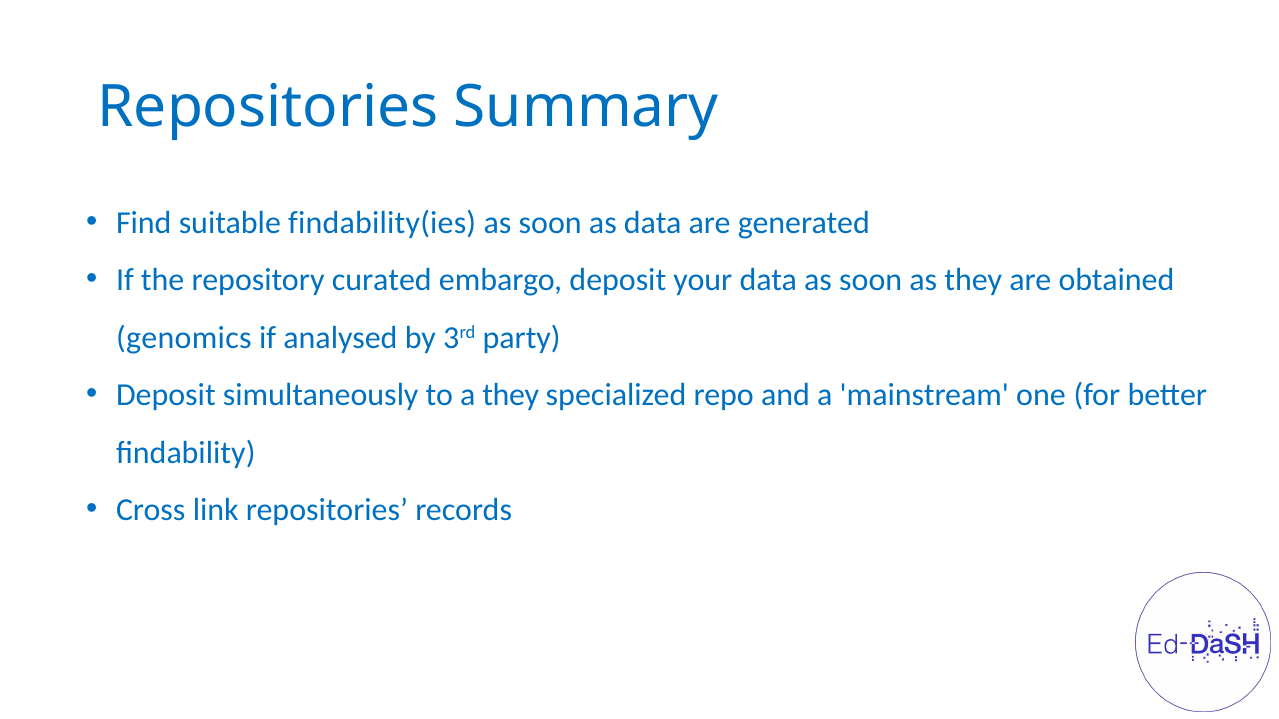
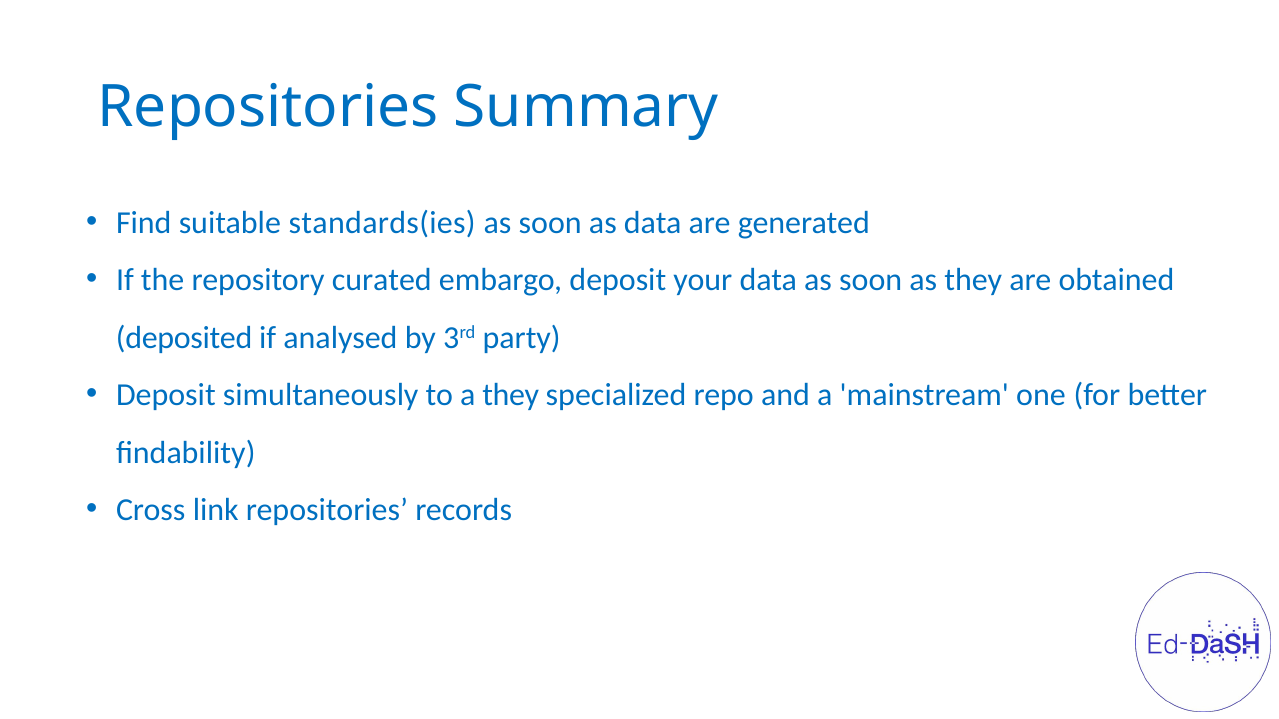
findability(ies: findability(ies -> standards(ies
genomics: genomics -> deposited
